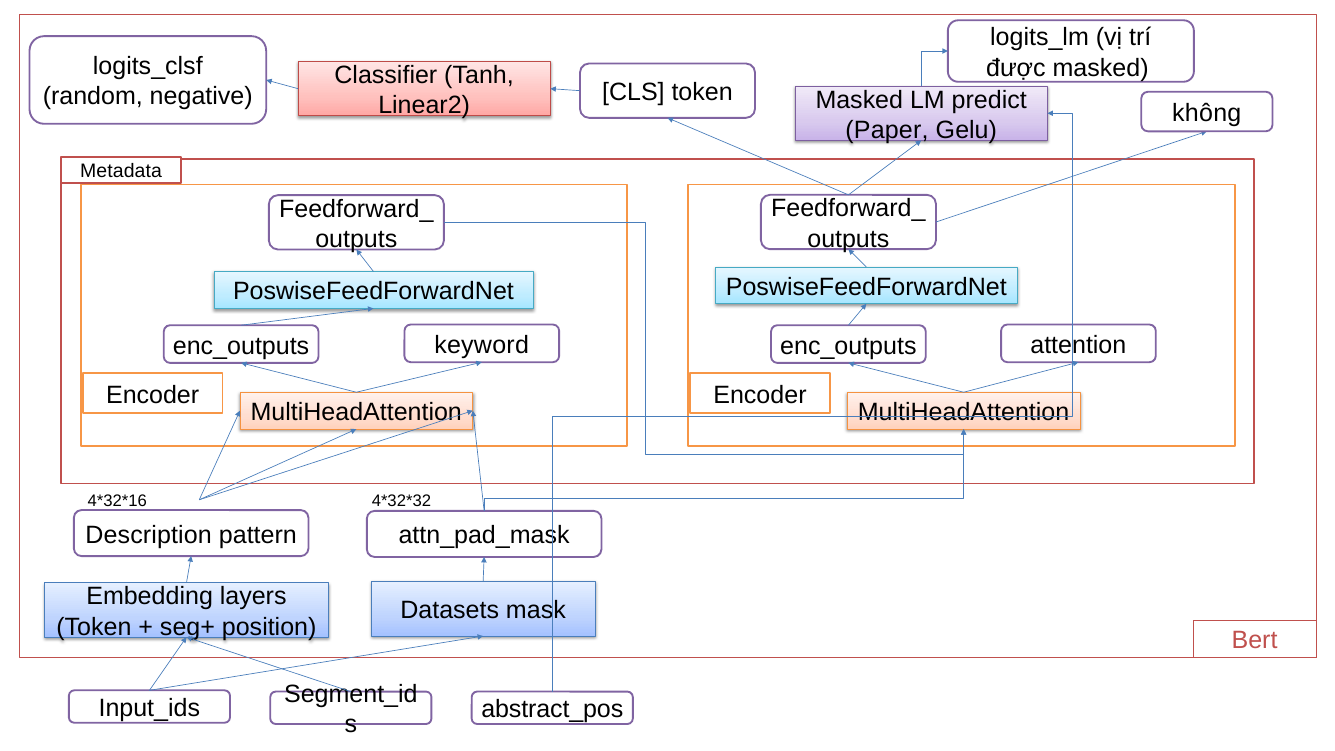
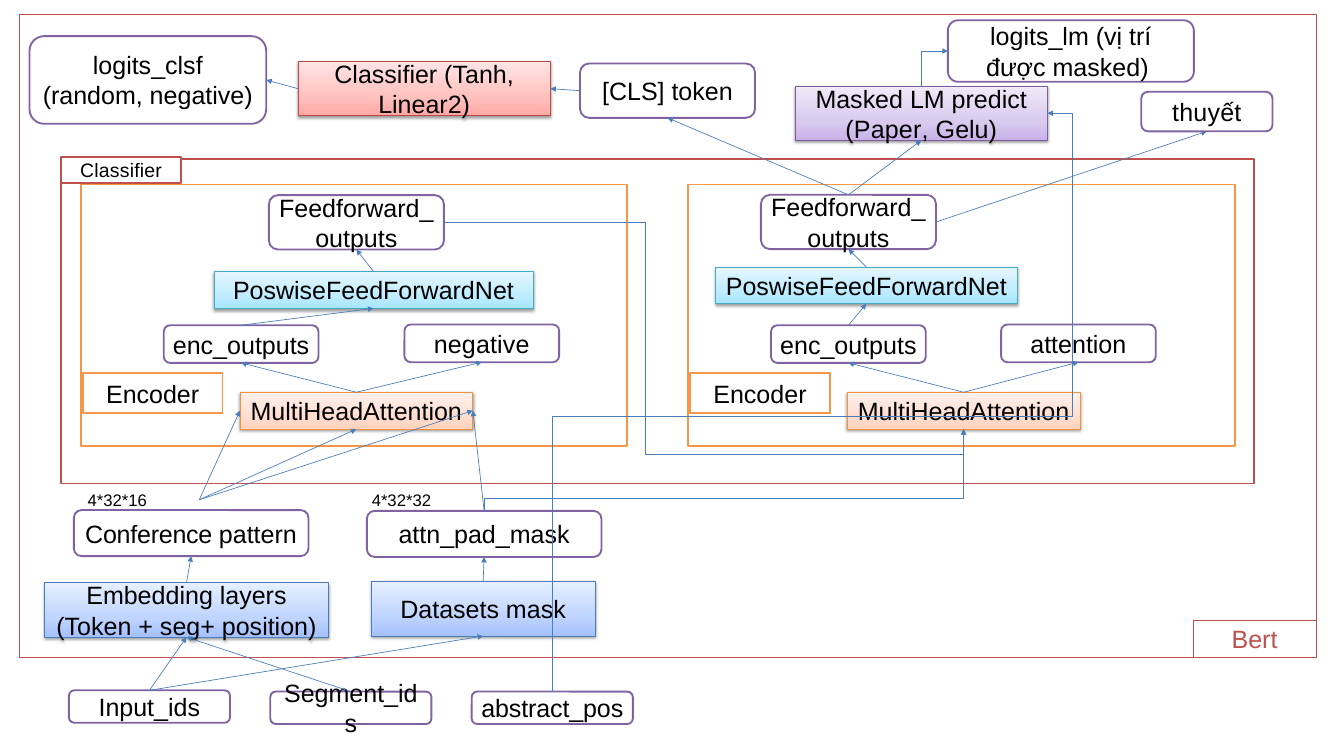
không: không -> thuyết
Metadata at (121, 171): Metadata -> Classifier
keyword at (482, 345): keyword -> negative
Description: Description -> Conference
